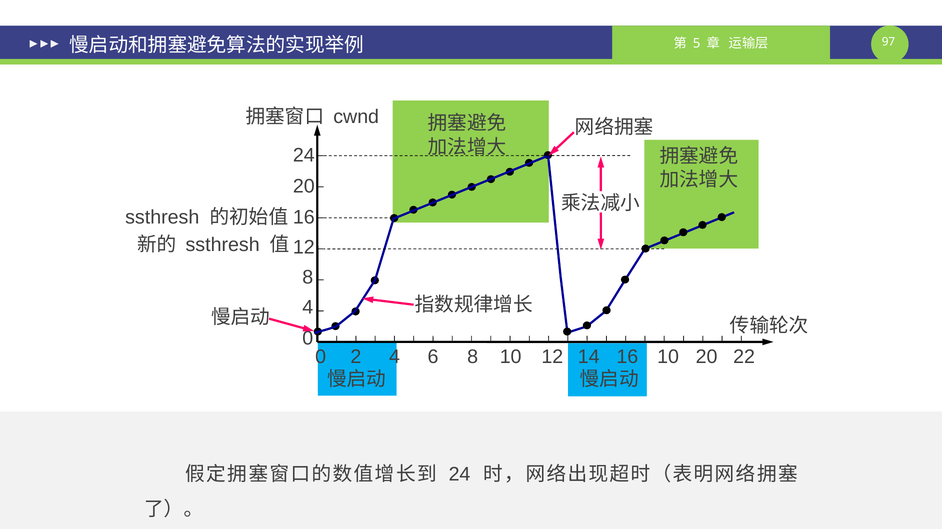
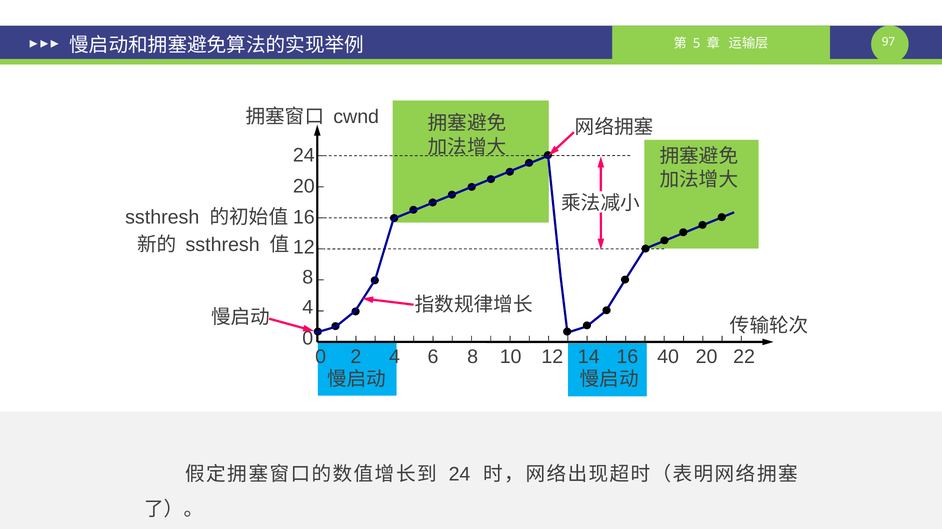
16 10: 10 -> 40
